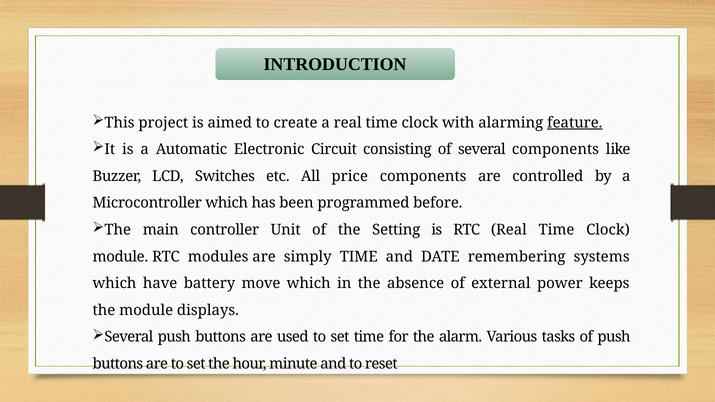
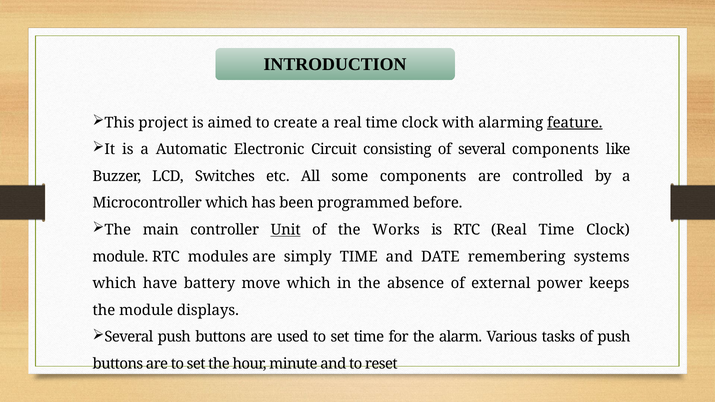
price: price -> some
Unit underline: none -> present
Setting: Setting -> Works
